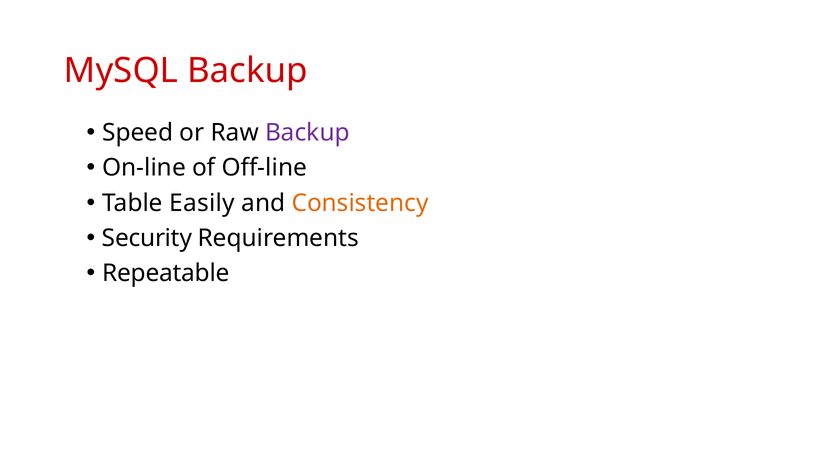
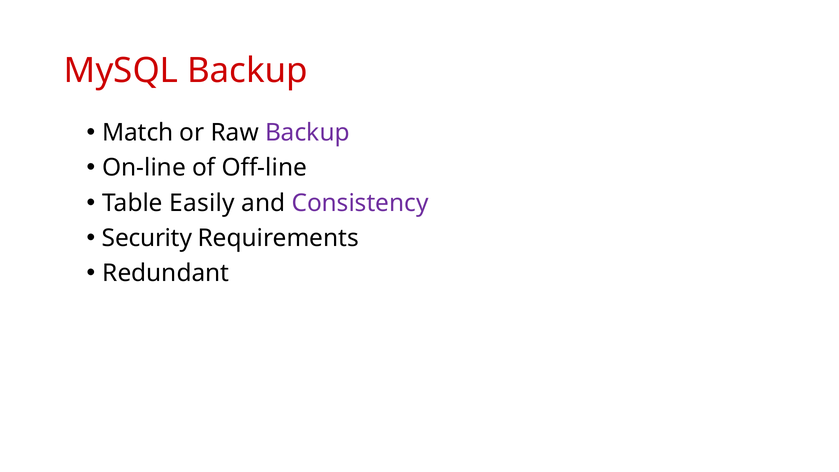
Speed: Speed -> Match
Consistency colour: orange -> purple
Repeatable: Repeatable -> Redundant
